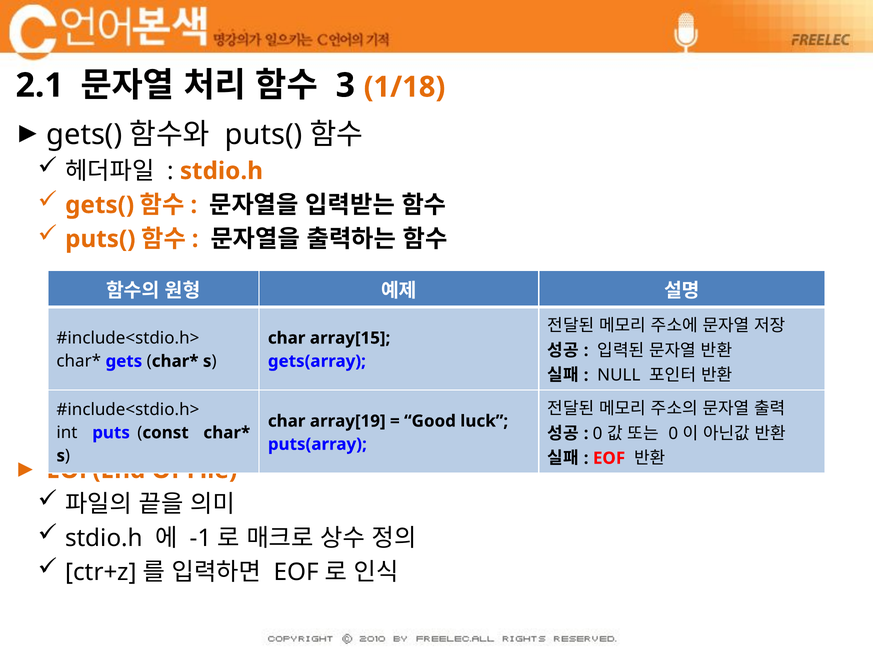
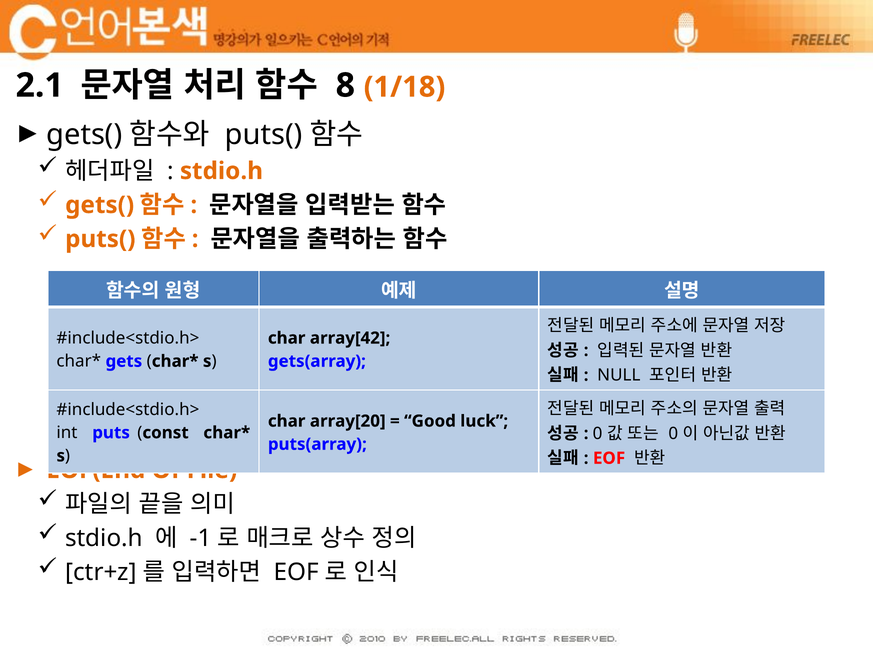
3: 3 -> 8
array[15: array[15 -> array[42
array[19: array[19 -> array[20
